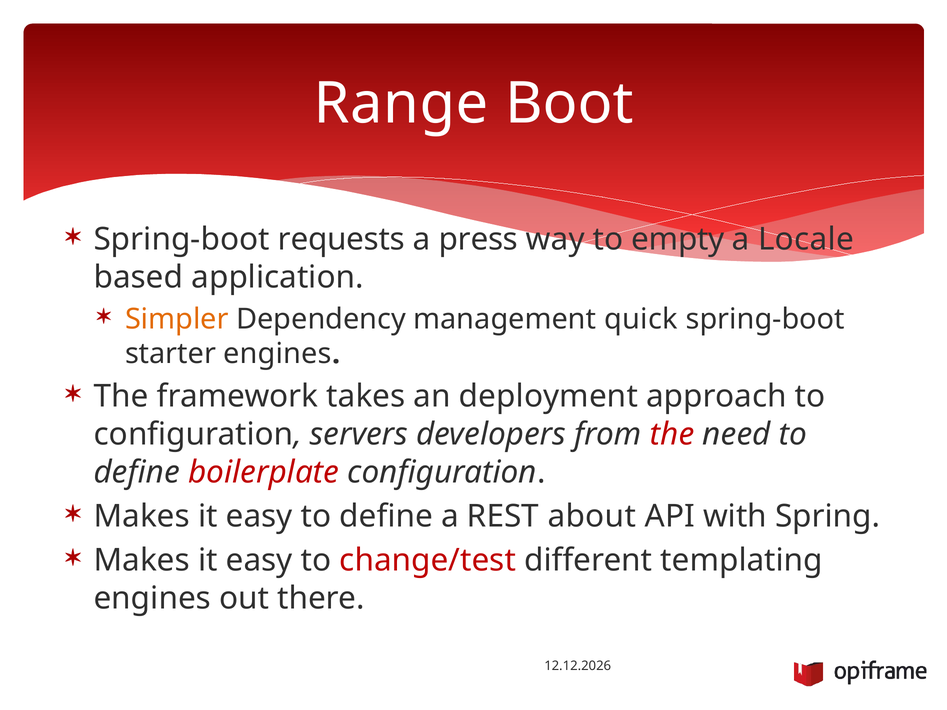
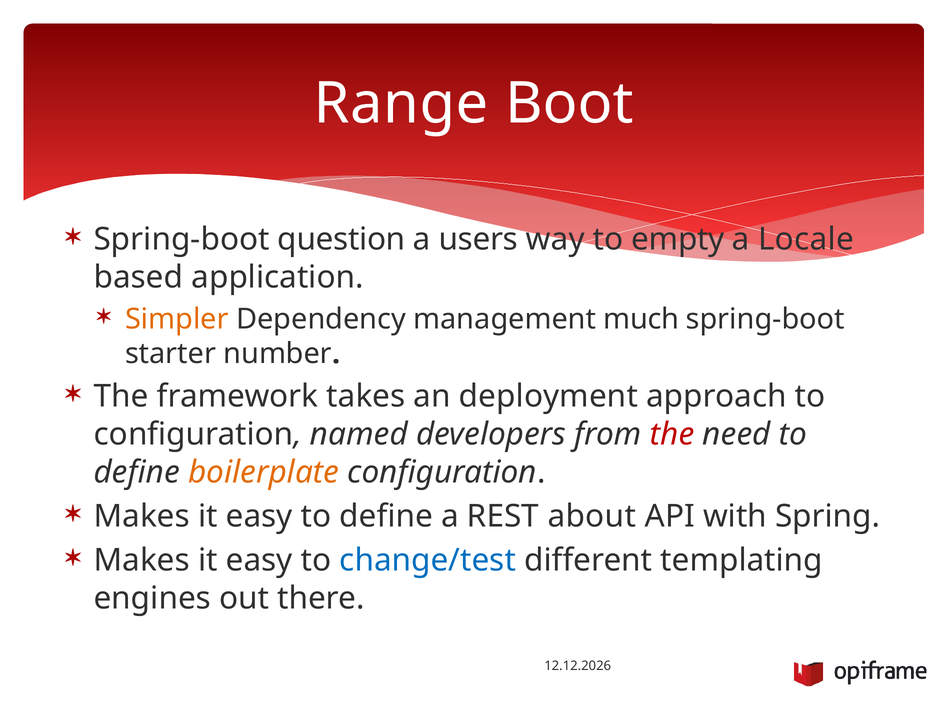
requests: requests -> question
press: press -> users
quick: quick -> much
starter engines: engines -> number
servers: servers -> named
boilerplate colour: red -> orange
change/test colour: red -> blue
